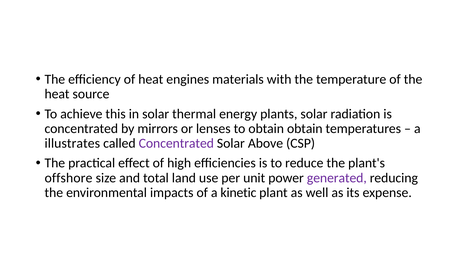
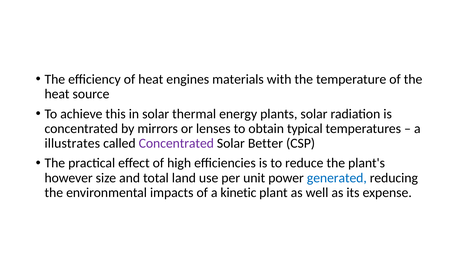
obtain obtain: obtain -> typical
Above: Above -> Better
offshore: offshore -> however
generated colour: purple -> blue
